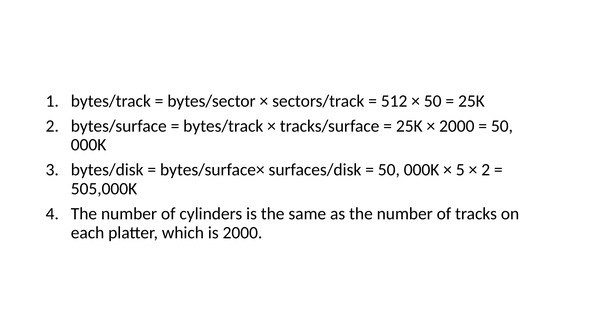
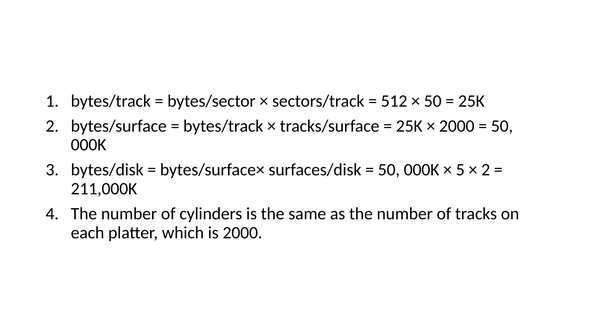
505,000K: 505,000K -> 211,000K
